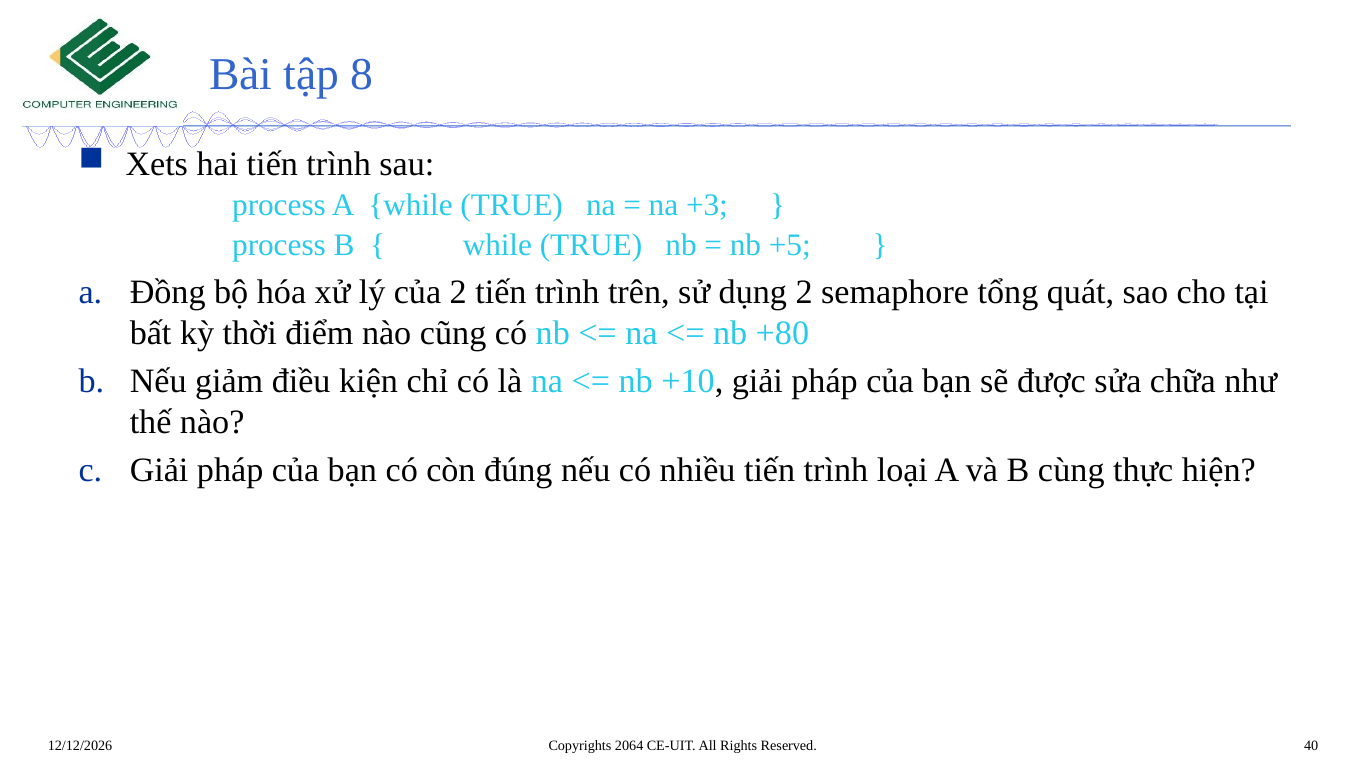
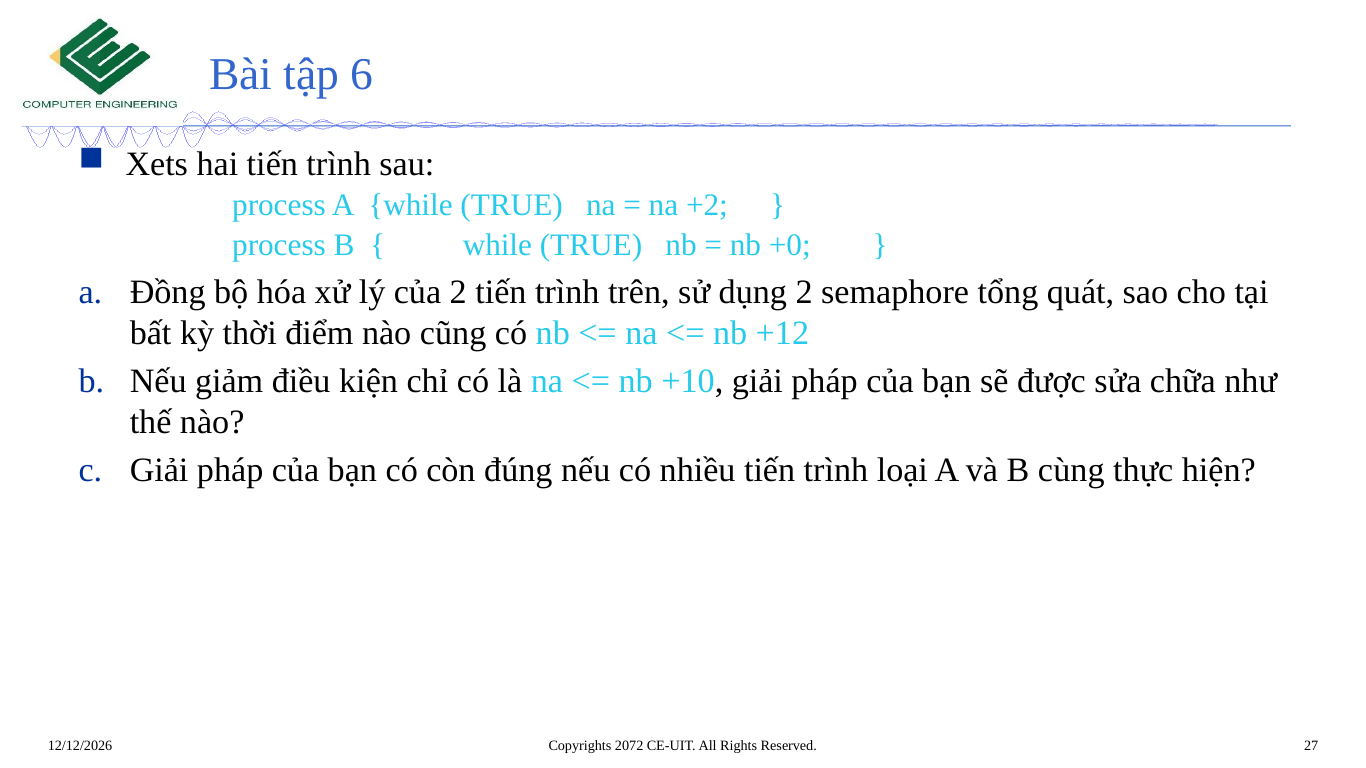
8: 8 -> 6
+3: +3 -> +2
+5: +5 -> +0
+80: +80 -> +12
2064: 2064 -> 2072
40: 40 -> 27
